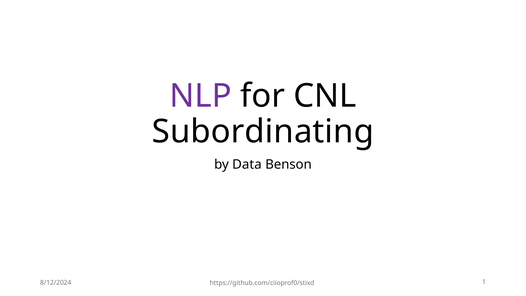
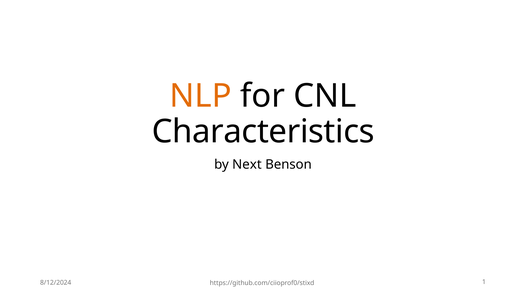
NLP colour: purple -> orange
Subordinating: Subordinating -> Characteristics
Data: Data -> Next
